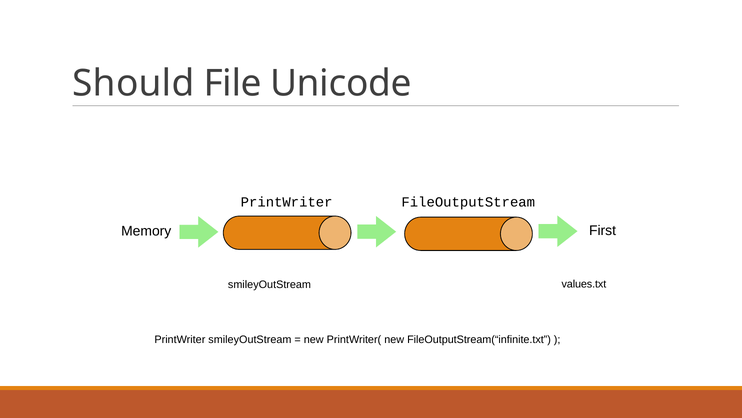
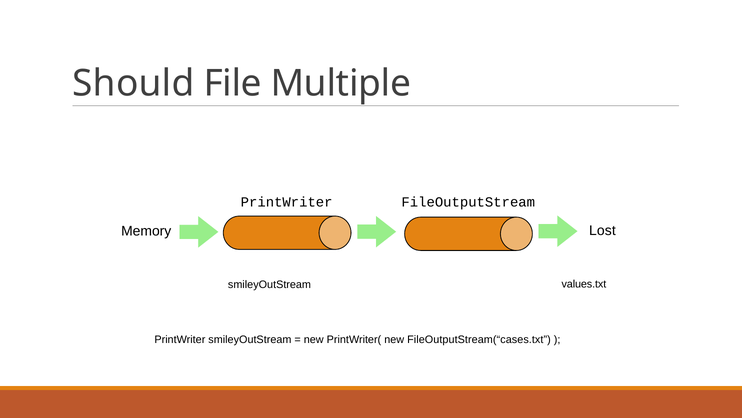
Unicode: Unicode -> Multiple
First: First -> Lost
FileOutputStream(“infinite.txt: FileOutputStream(“infinite.txt -> FileOutputStream(“cases.txt
